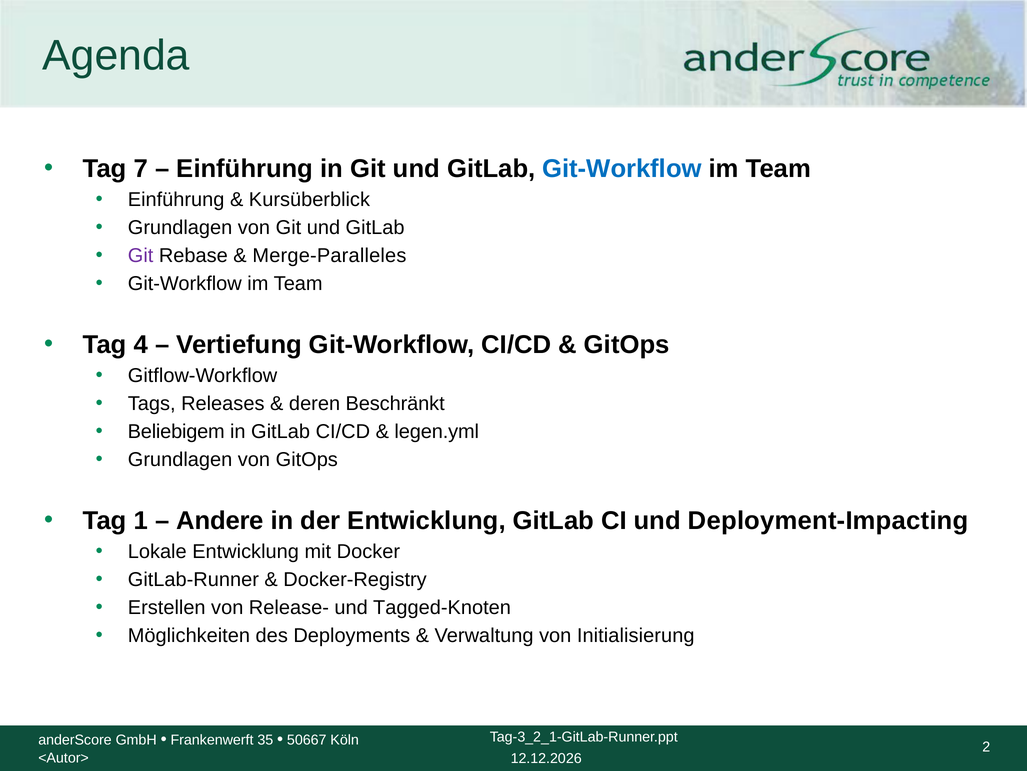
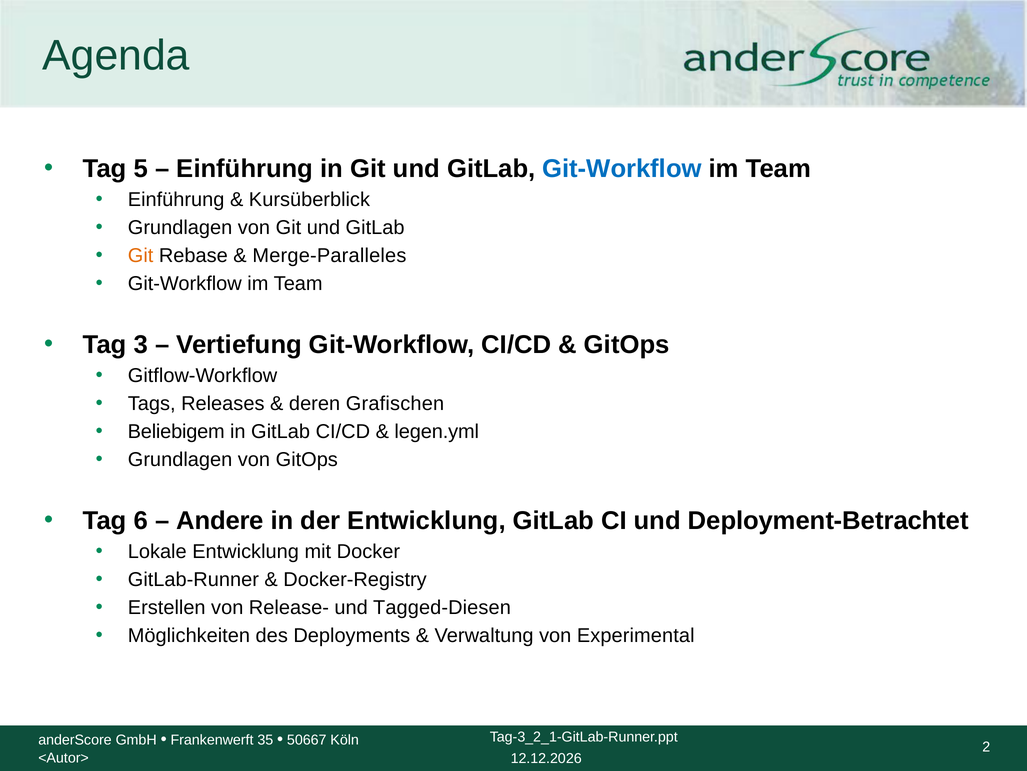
7: 7 -> 5
Git at (141, 255) colour: purple -> orange
4: 4 -> 3
Beschränkt: Beschränkt -> Grafischen
1: 1 -> 6
Deployment-Impacting: Deployment-Impacting -> Deployment-Betrachtet
Tagged-Knoten: Tagged-Knoten -> Tagged-Diesen
Initialisierung: Initialisierung -> Experimental
